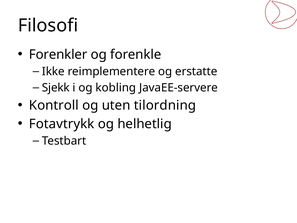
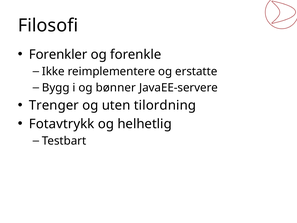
Sjekk: Sjekk -> Bygg
kobling: kobling -> bønner
Kontroll: Kontroll -> Trenger
